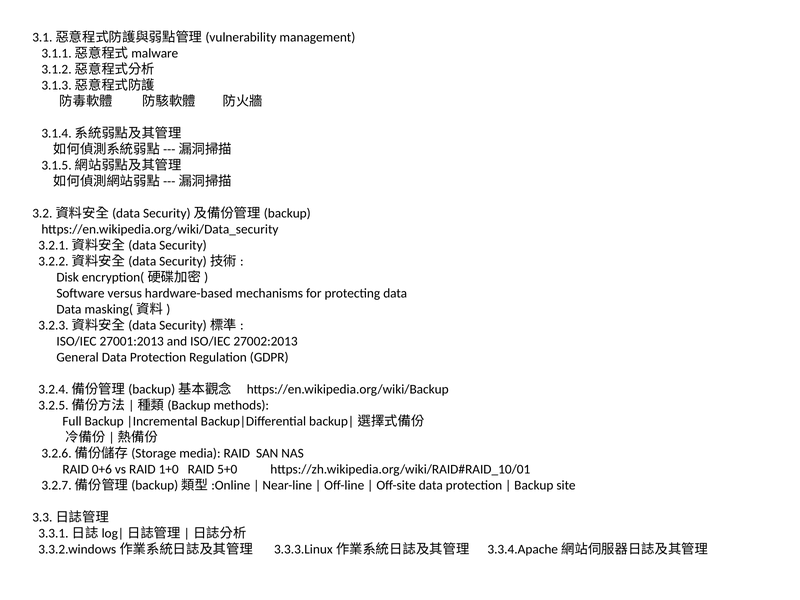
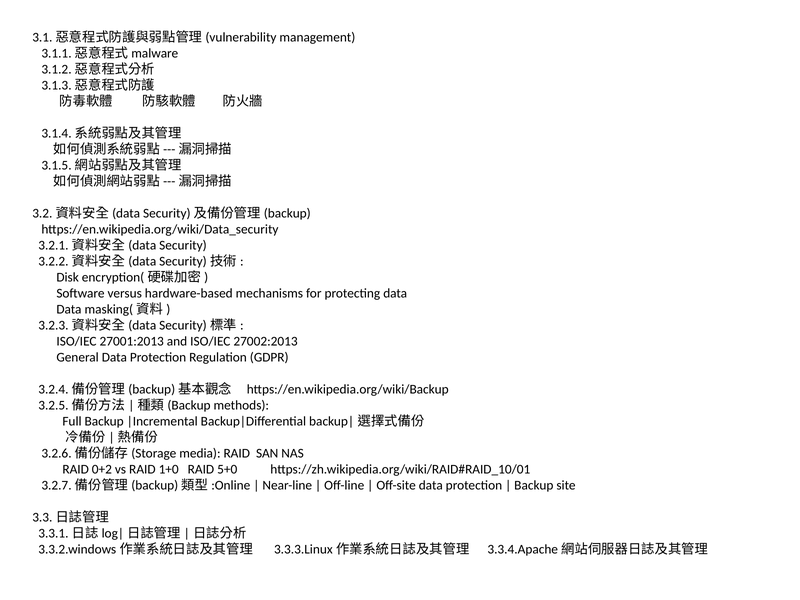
0+6: 0+6 -> 0+2
